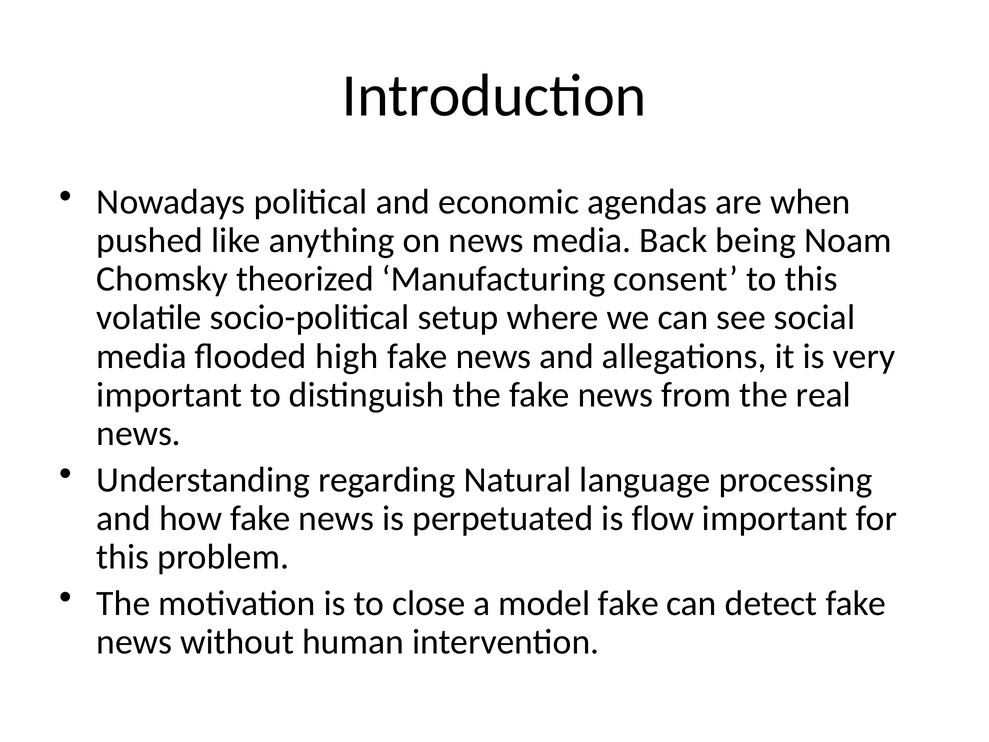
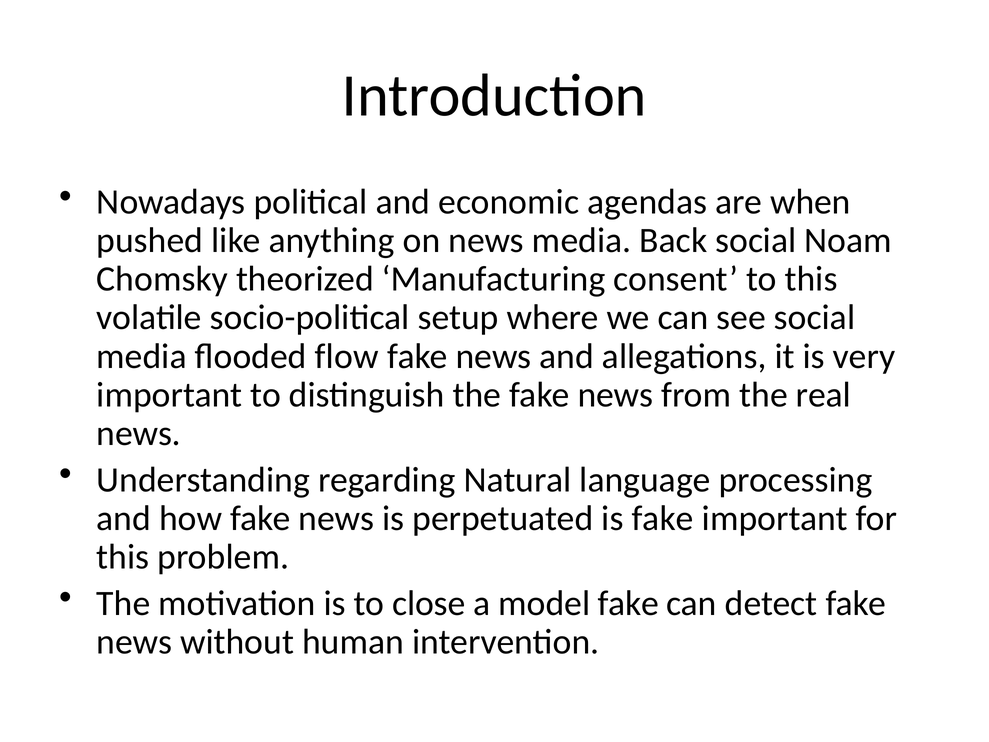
Back being: being -> social
high: high -> flow
is flow: flow -> fake
